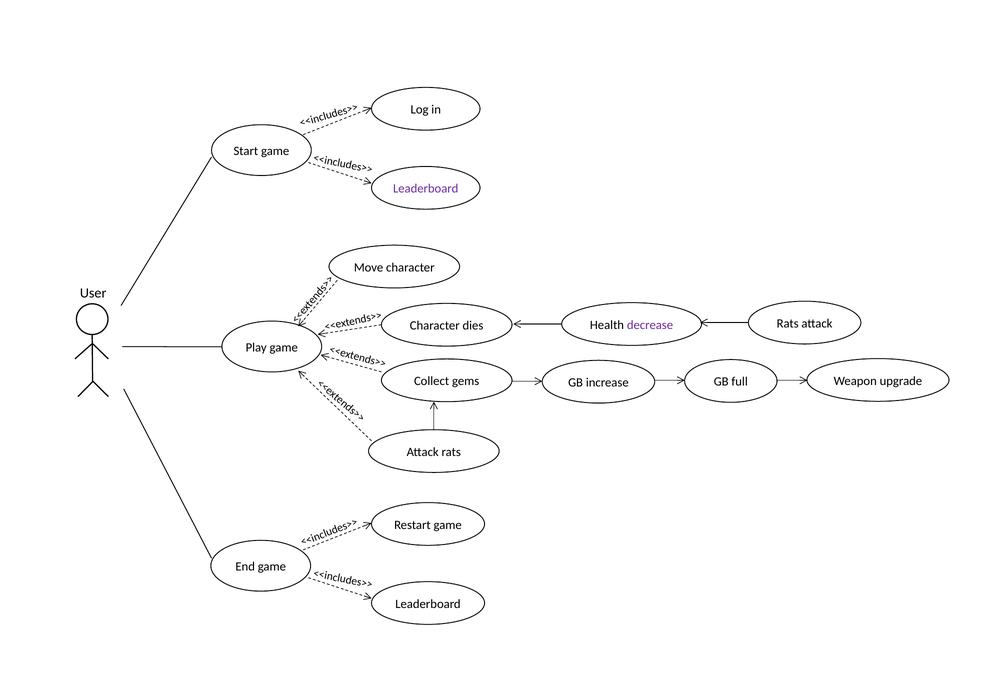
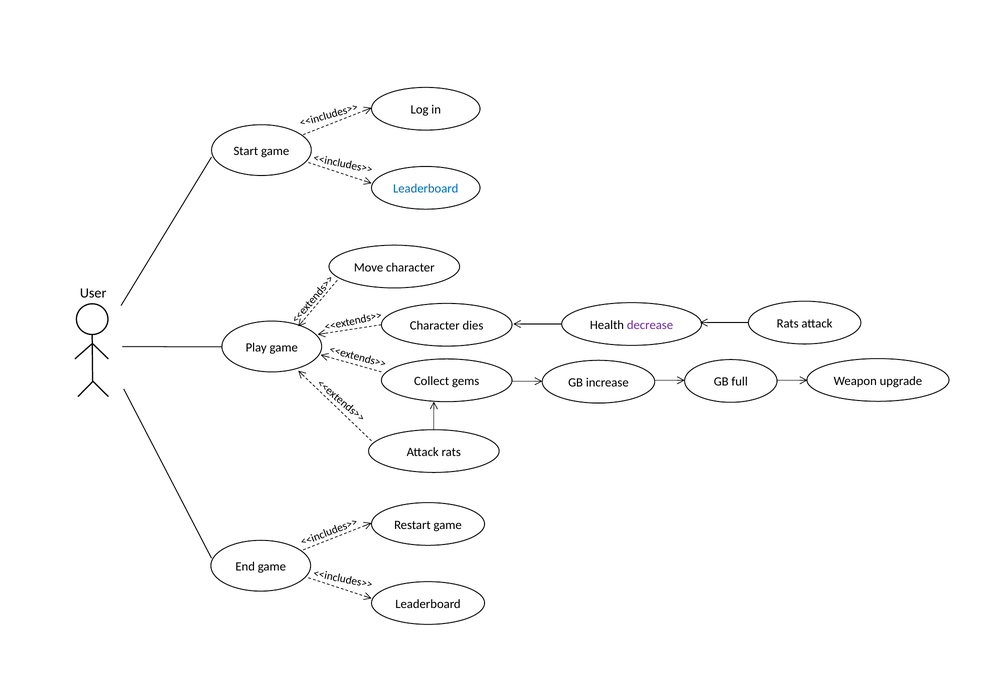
Leaderboard at (426, 189) colour: purple -> blue
